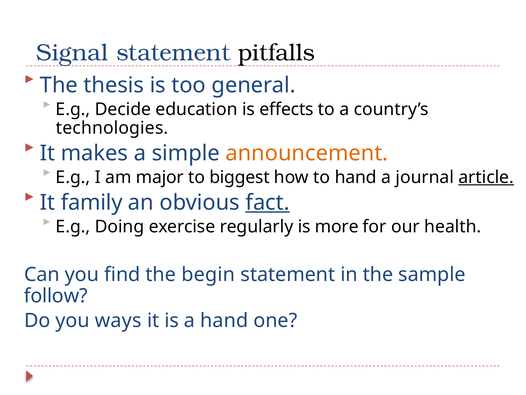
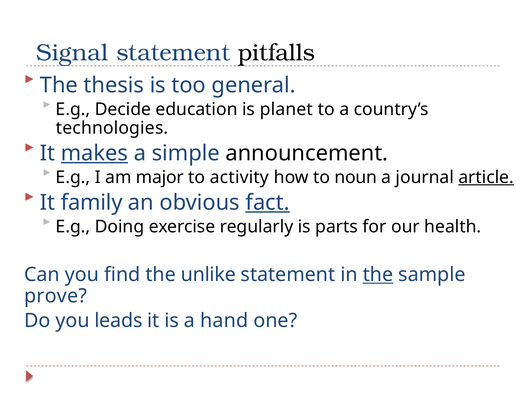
effects: effects -> planet
makes underline: none -> present
announcement colour: orange -> black
biggest: biggest -> activity
to hand: hand -> noun
more: more -> parts
begin: begin -> unlike
the at (378, 274) underline: none -> present
follow: follow -> prove
ways: ways -> leads
